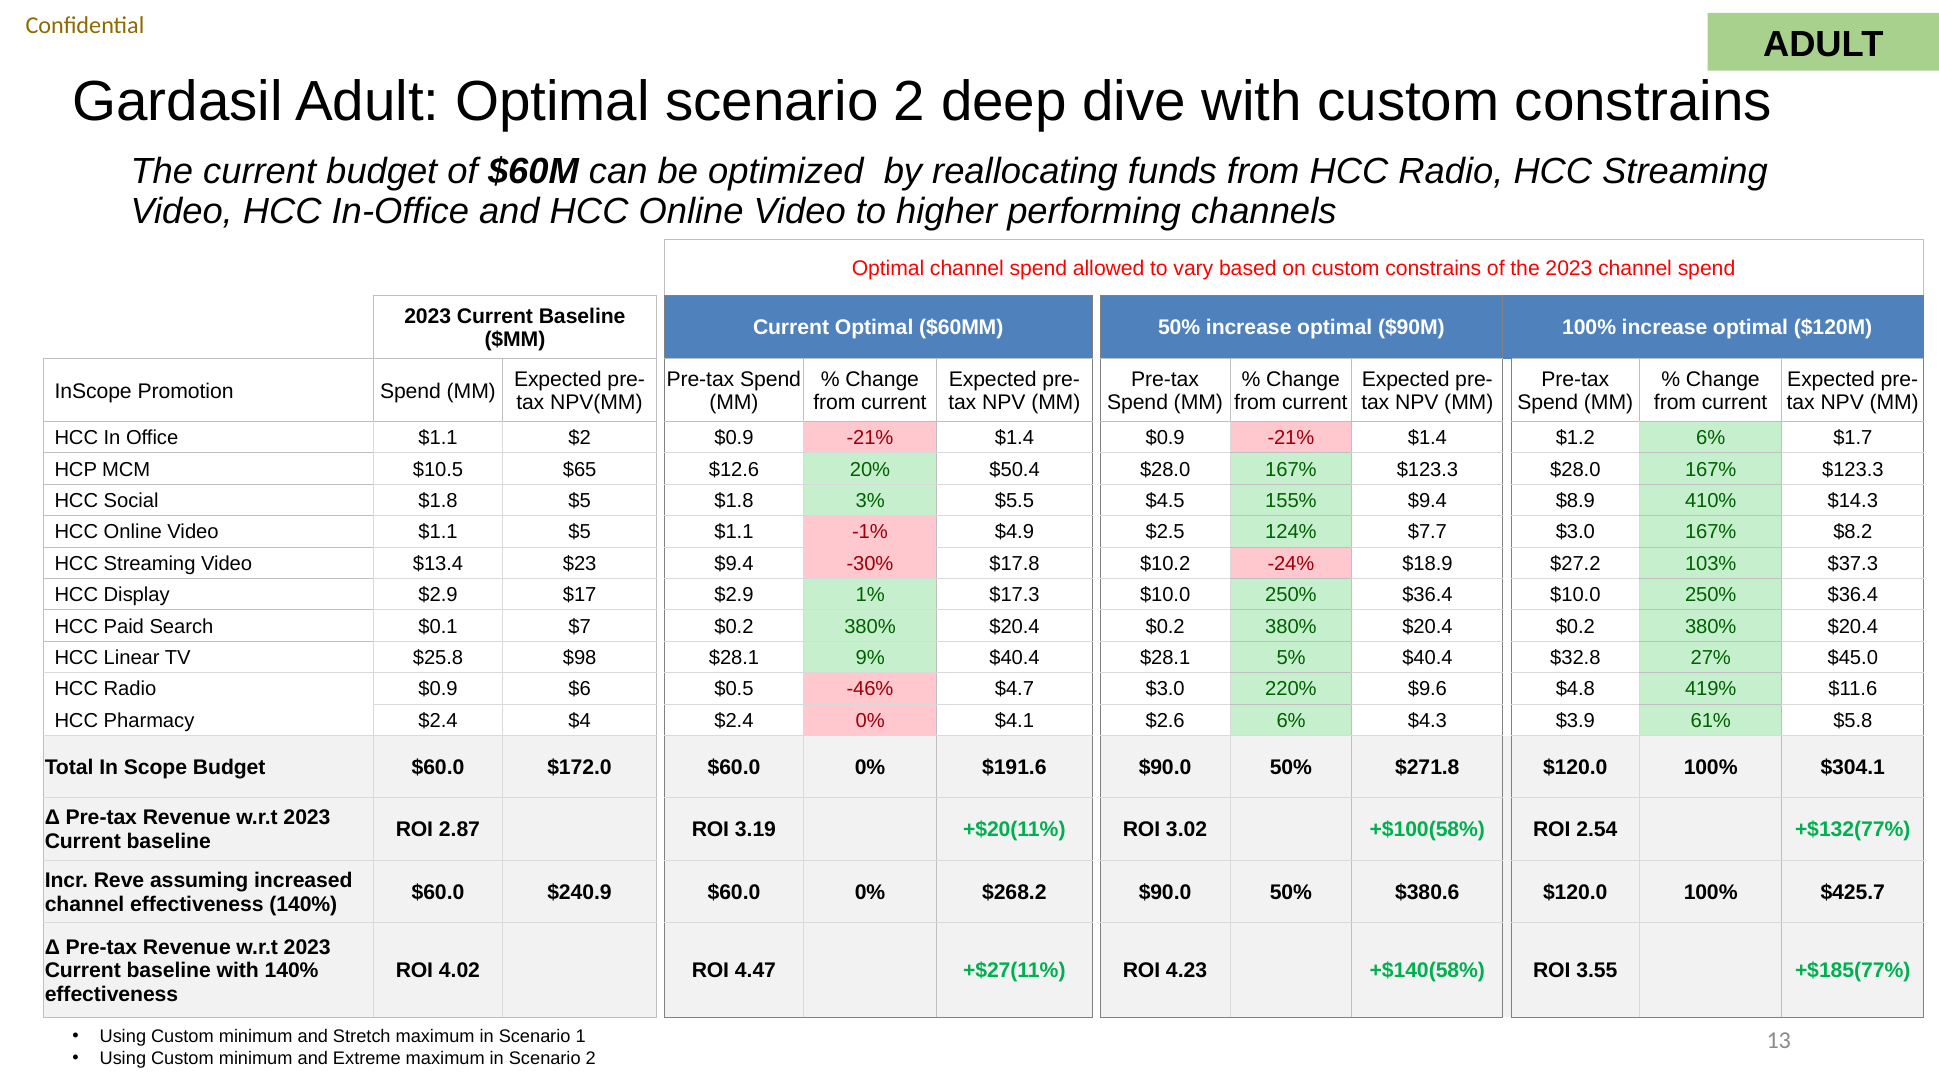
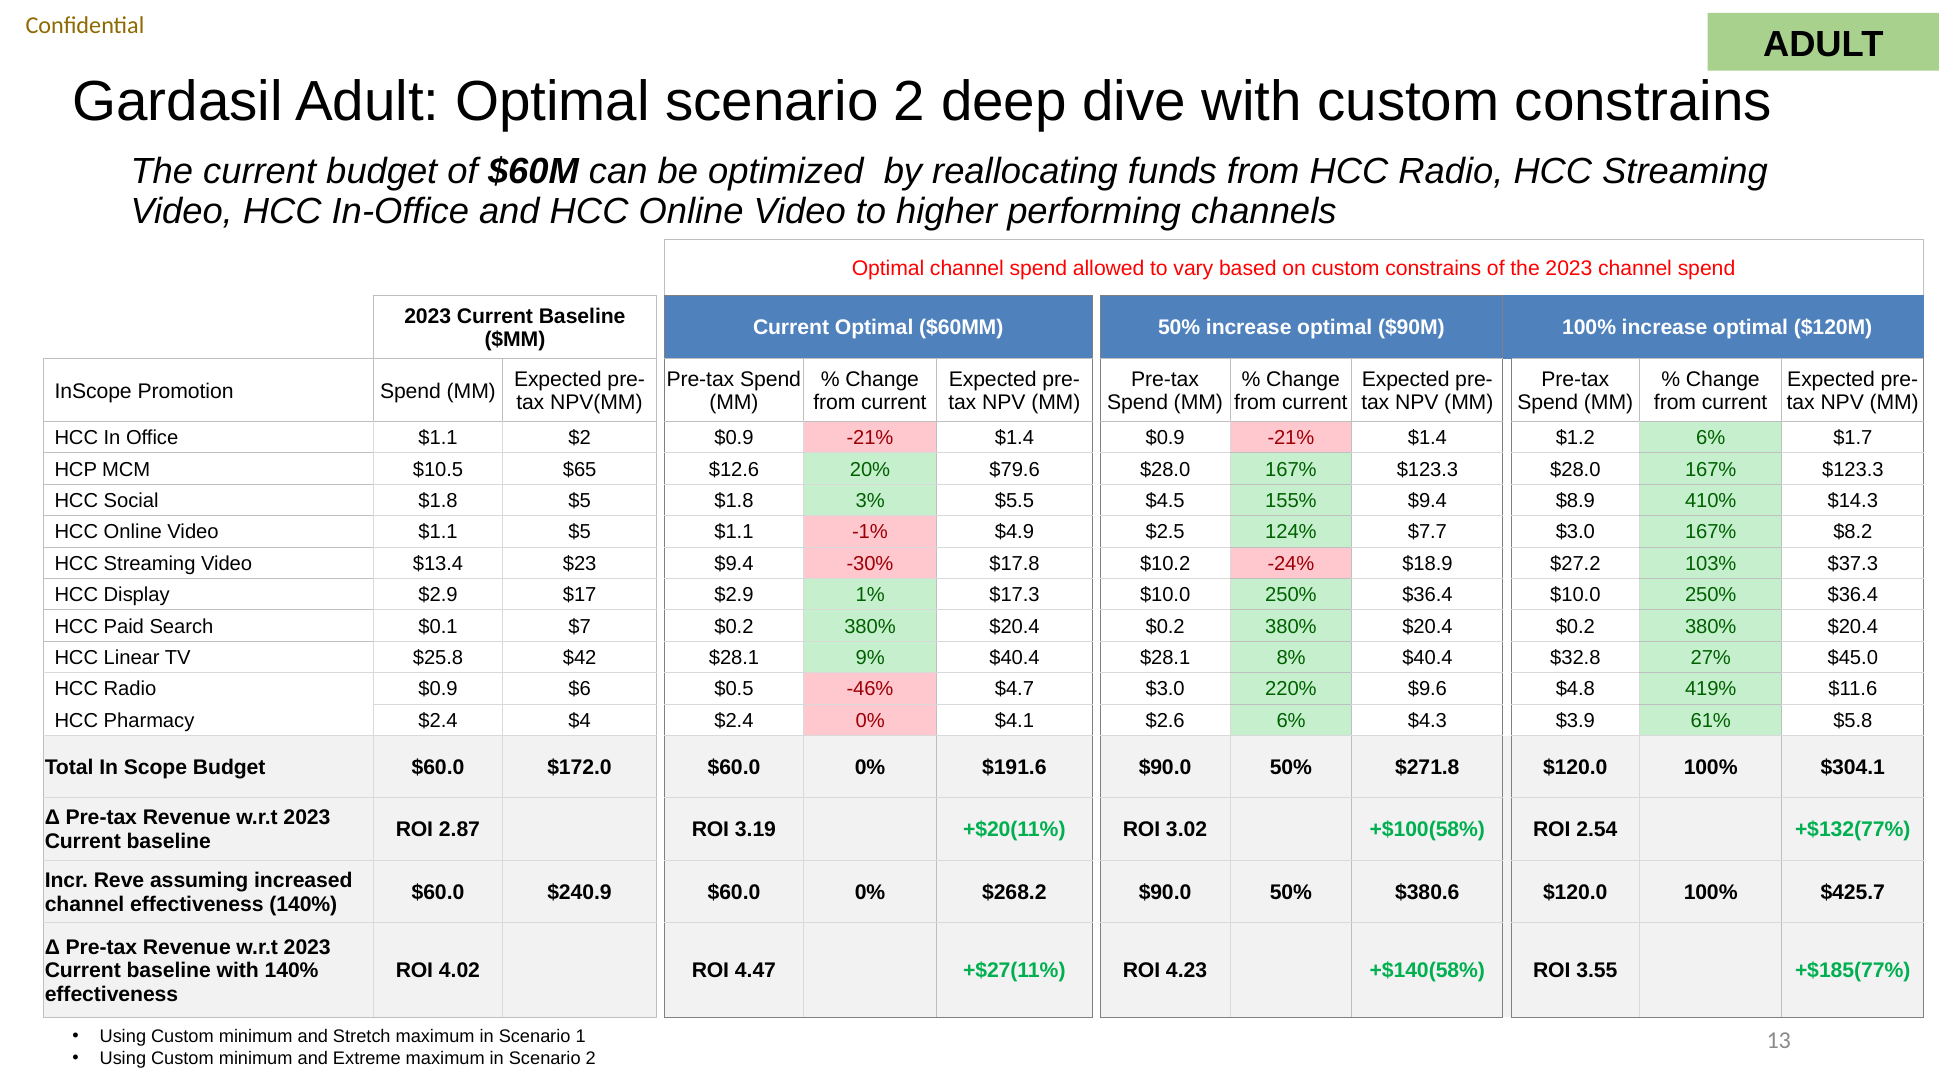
$50.4: $50.4 -> $79.6
$98: $98 -> $42
5%: 5% -> 8%
